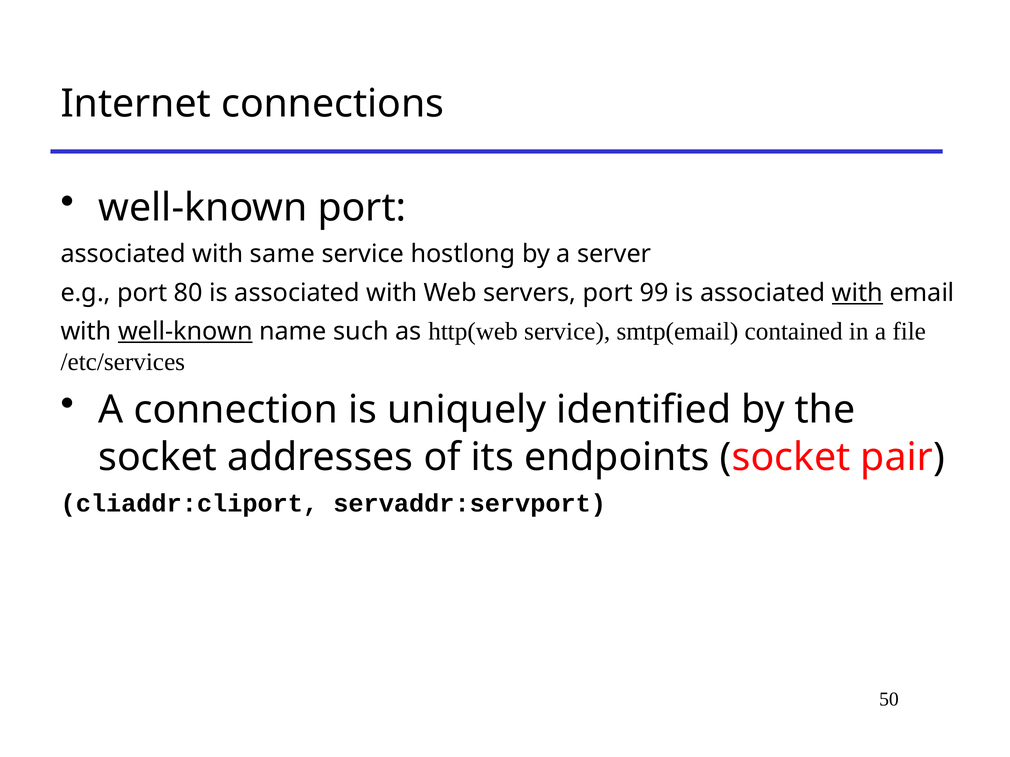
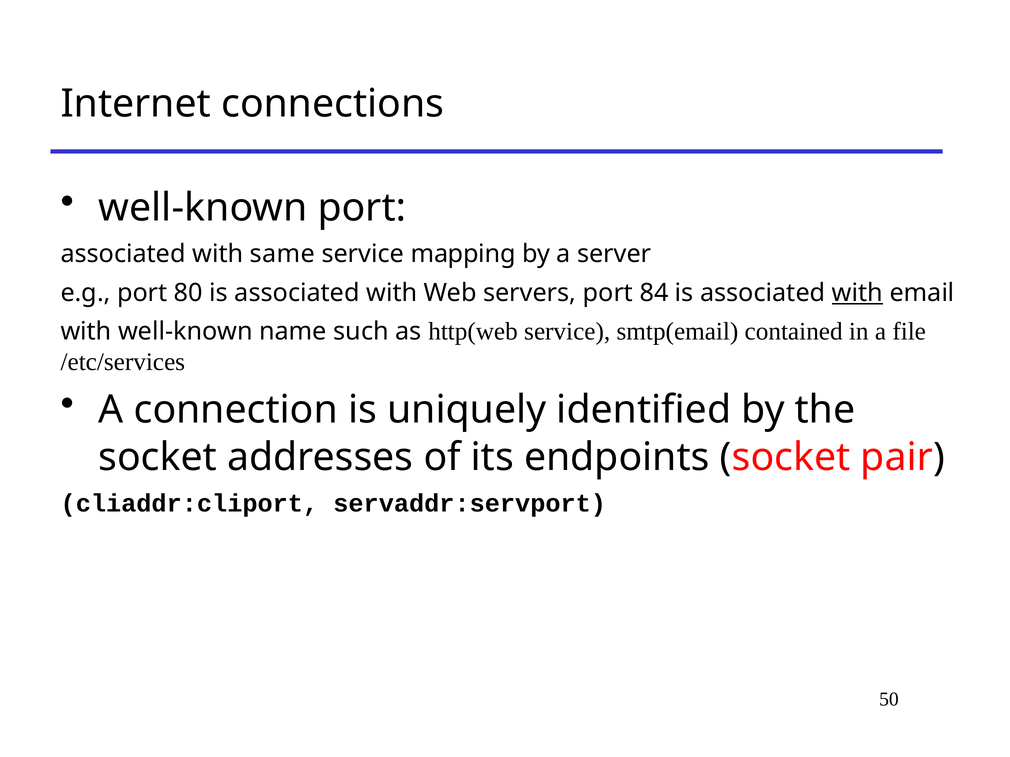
hostlong: hostlong -> mapping
99: 99 -> 84
well-known at (185, 332) underline: present -> none
